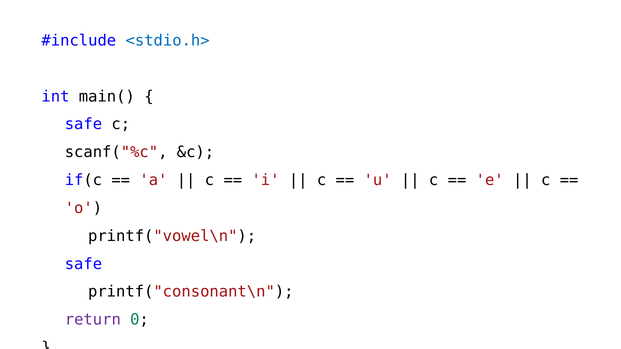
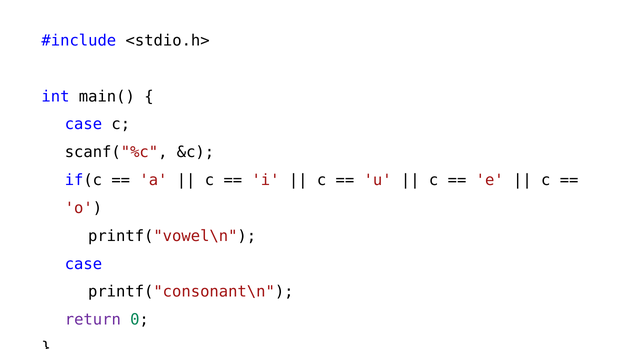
<stdio.h> colour: blue -> black
safe at (83, 124): safe -> case
safe at (83, 264): safe -> case
